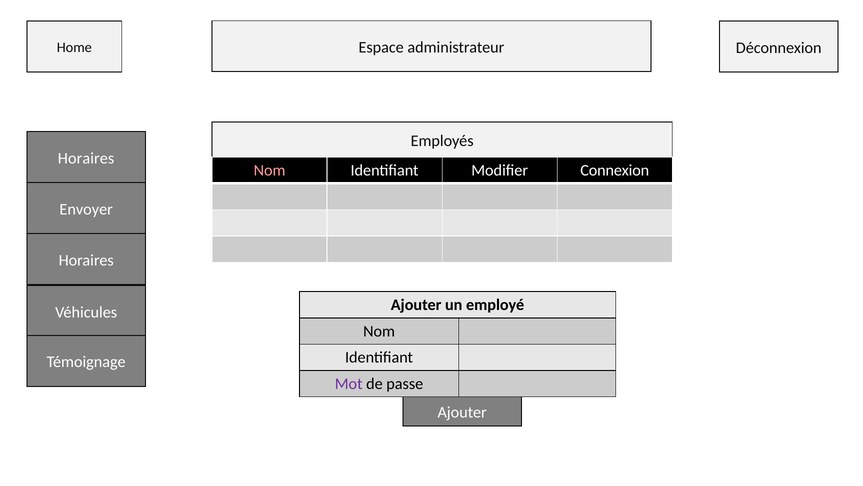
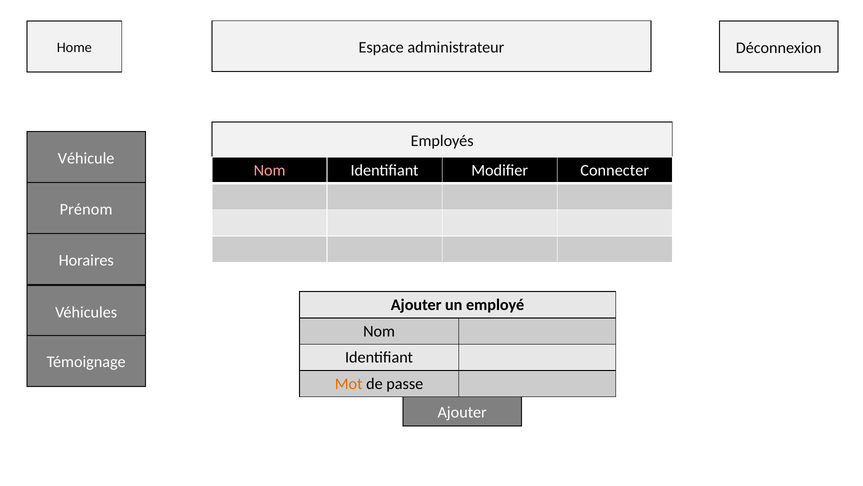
Horaires at (86, 158): Horaires -> Véhicule
Connexion: Connexion -> Connecter
Envoyer: Envoyer -> Prénom
Mot colour: purple -> orange
